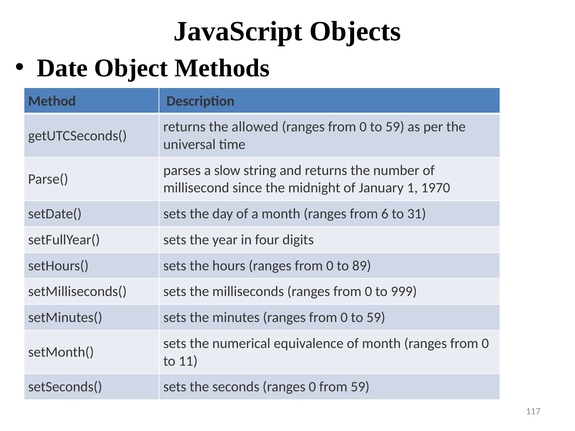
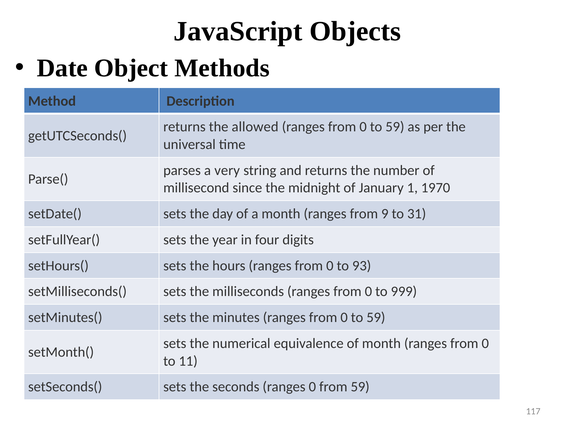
slow: slow -> very
6: 6 -> 9
89: 89 -> 93
